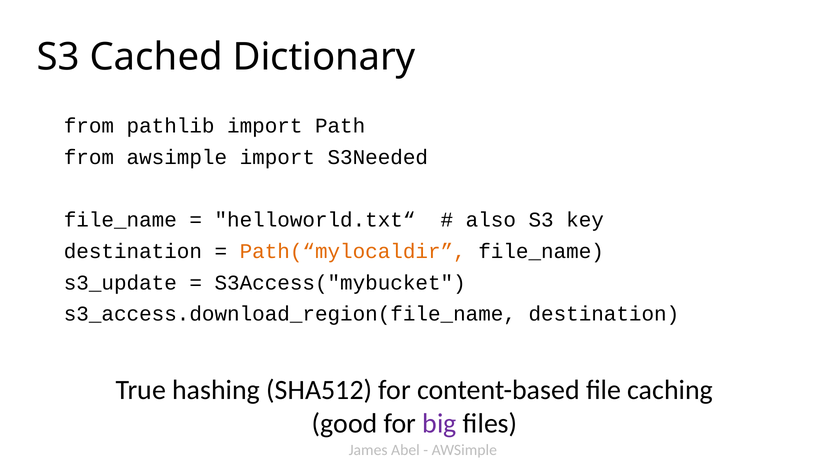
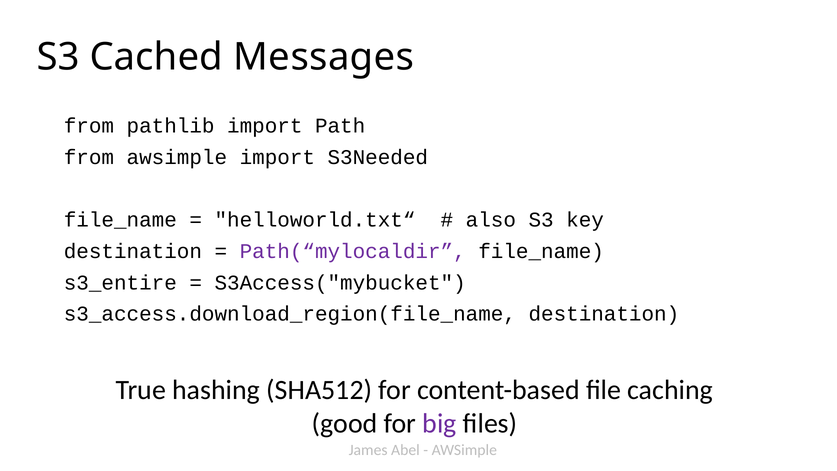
Dictionary: Dictionary -> Messages
Path(“mylocaldir colour: orange -> purple
s3_update: s3_update -> s3_entire
